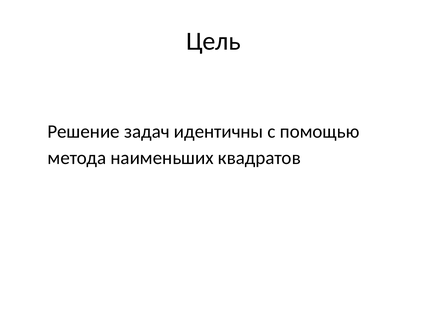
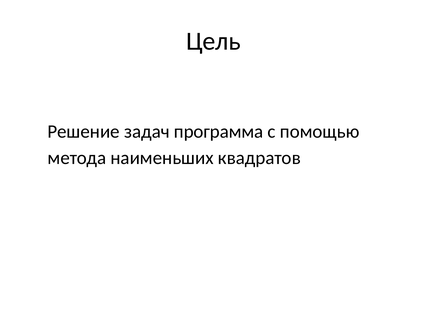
идентичны: идентичны -> программа
